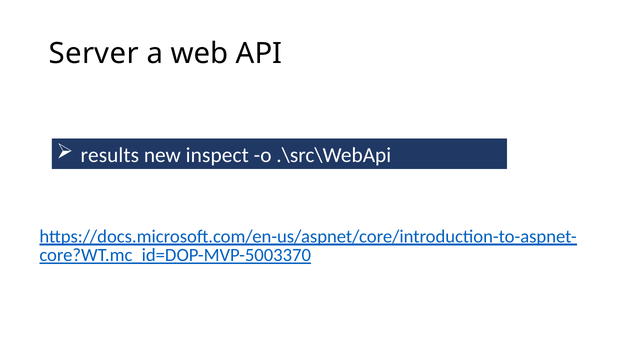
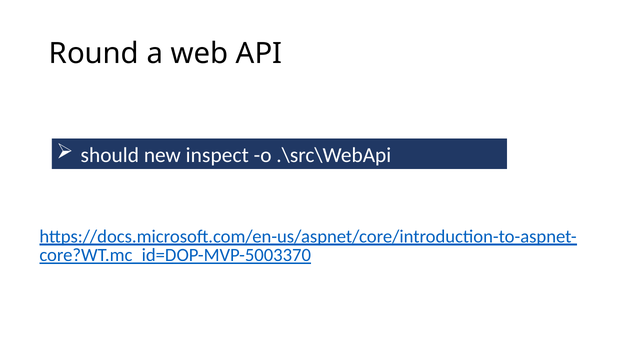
Server: Server -> Round
results: results -> should
